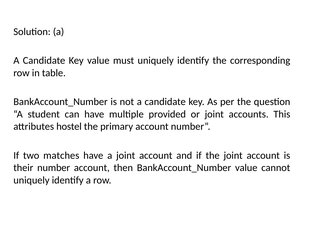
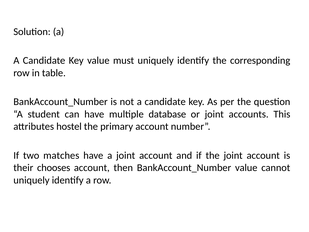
provided: provided -> database
their number: number -> chooses
